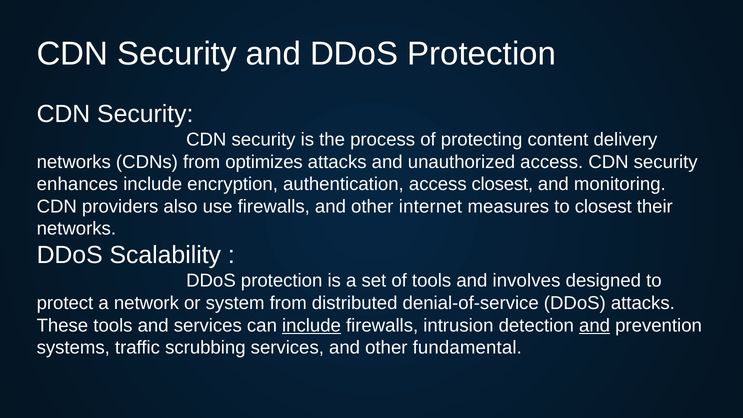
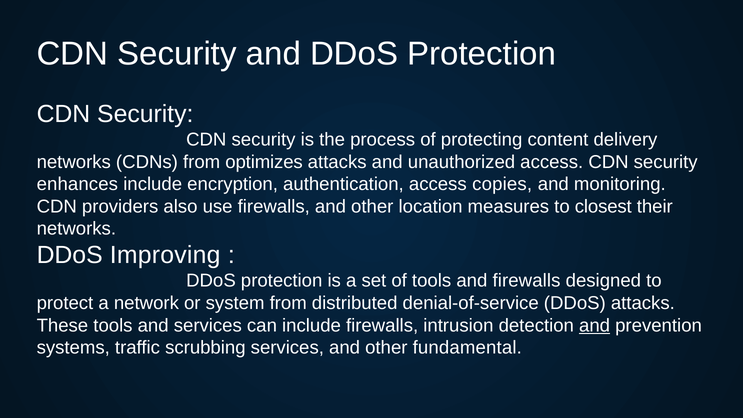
access closest: closest -> copies
internet: internet -> location
Scalability: Scalability -> Improving
and involves: involves -> firewalls
include at (312, 325) underline: present -> none
